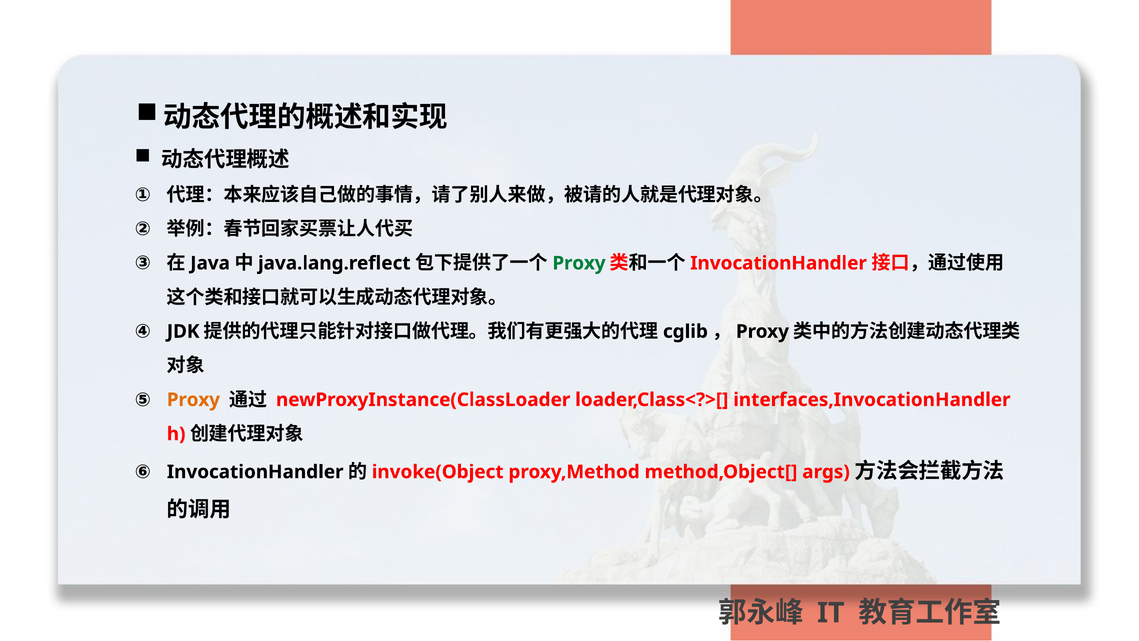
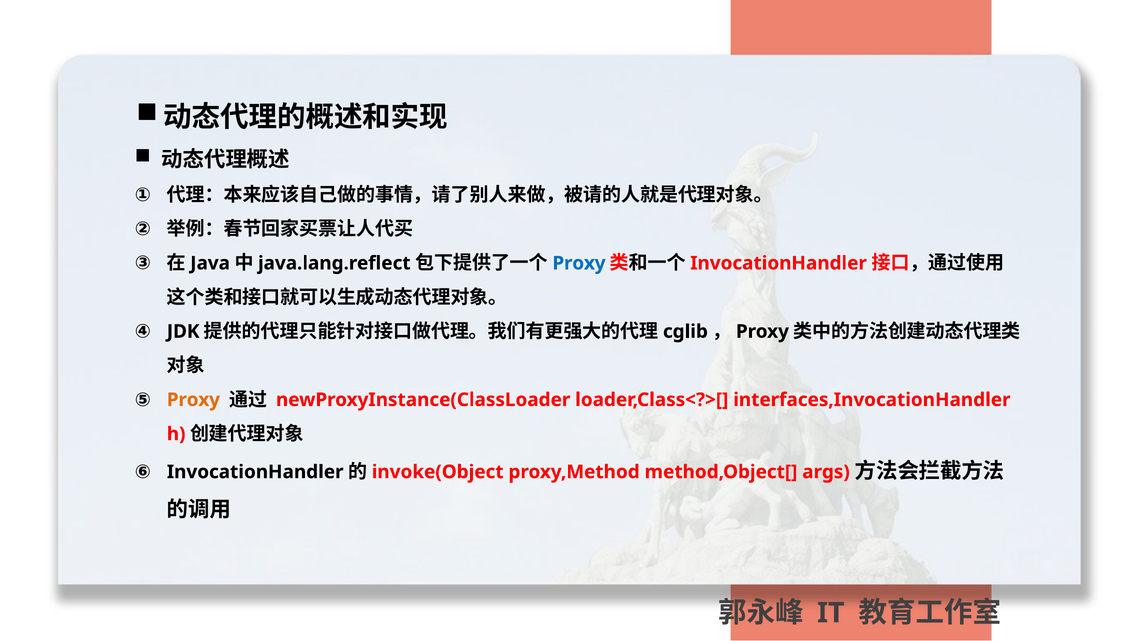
Proxy at (579, 263) colour: green -> blue
